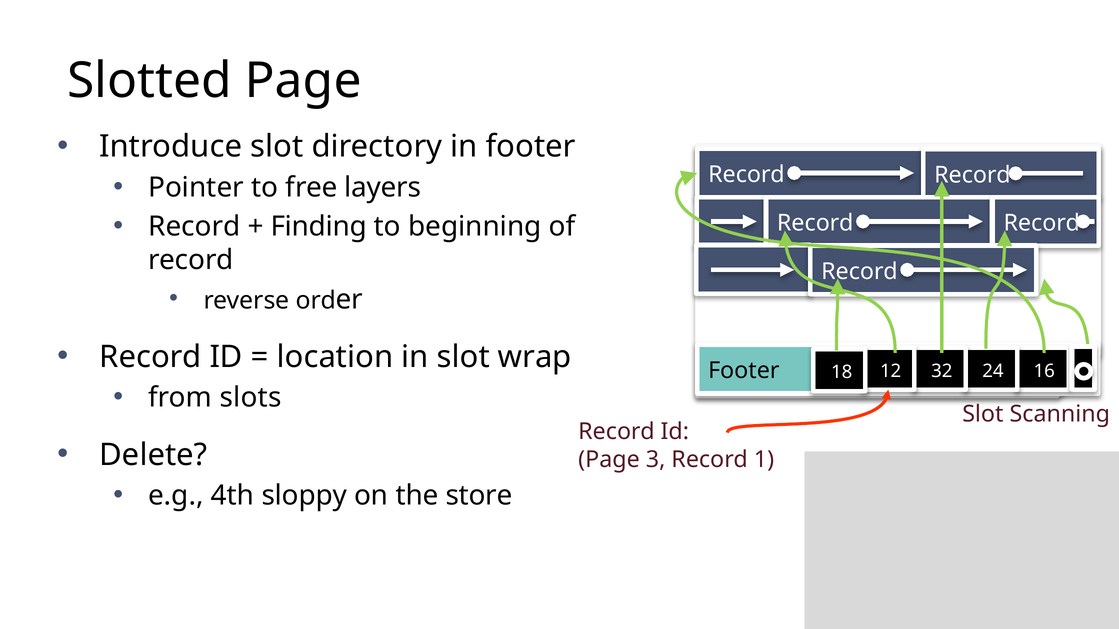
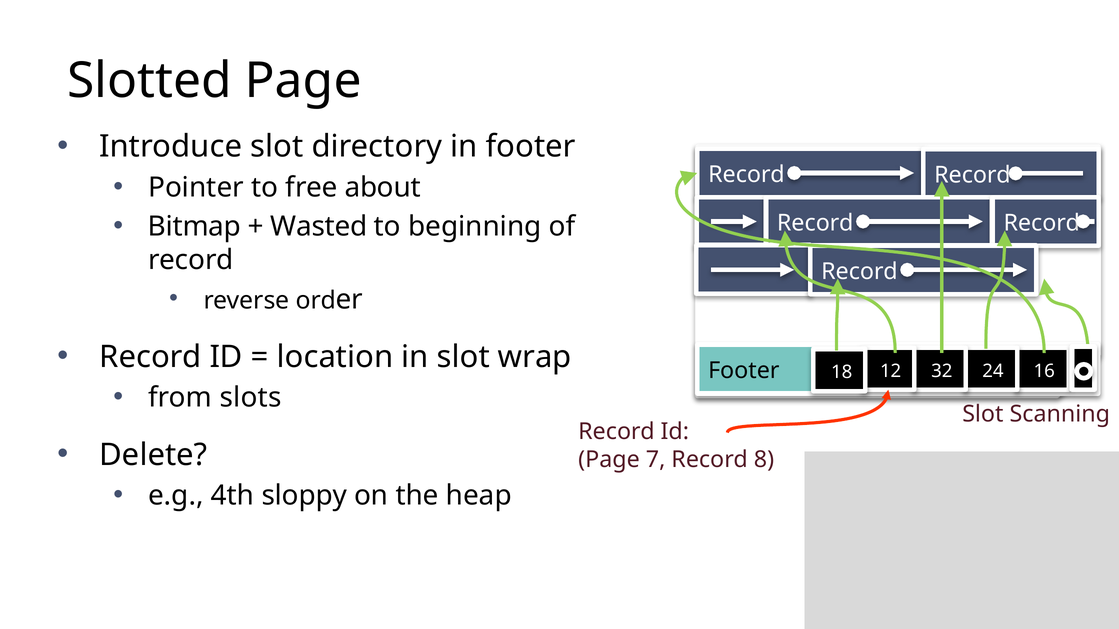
layers: layers -> about
Record at (194, 227): Record -> Bitmap
Finding: Finding -> Wasted
3: 3 -> 7
1: 1 -> 8
store: store -> heap
